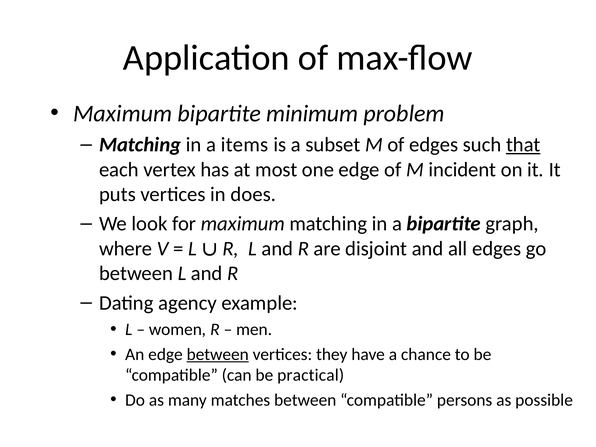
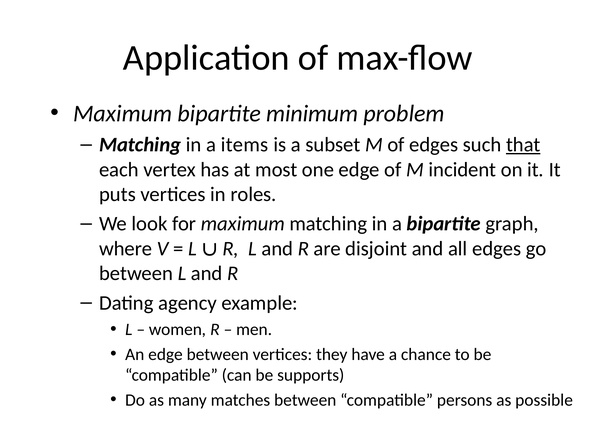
does: does -> roles
between at (218, 354) underline: present -> none
practical: practical -> supports
